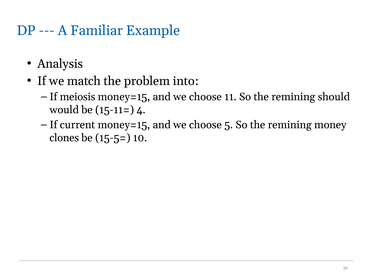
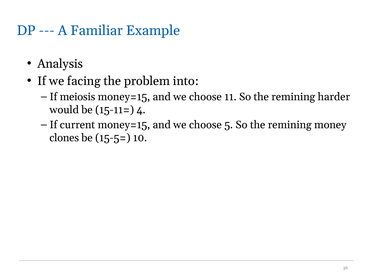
match: match -> facing
should: should -> harder
